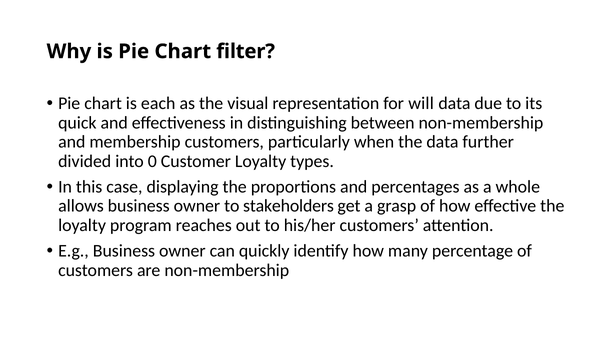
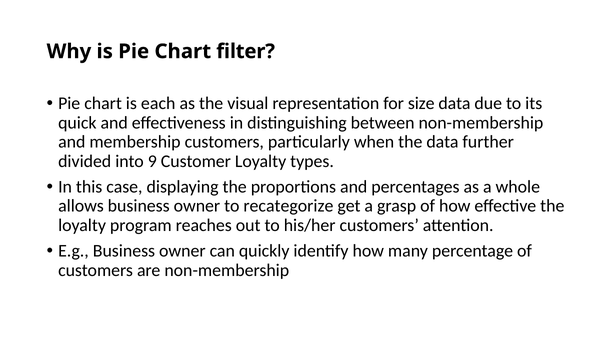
will: will -> size
0: 0 -> 9
stakeholders: stakeholders -> recategorize
